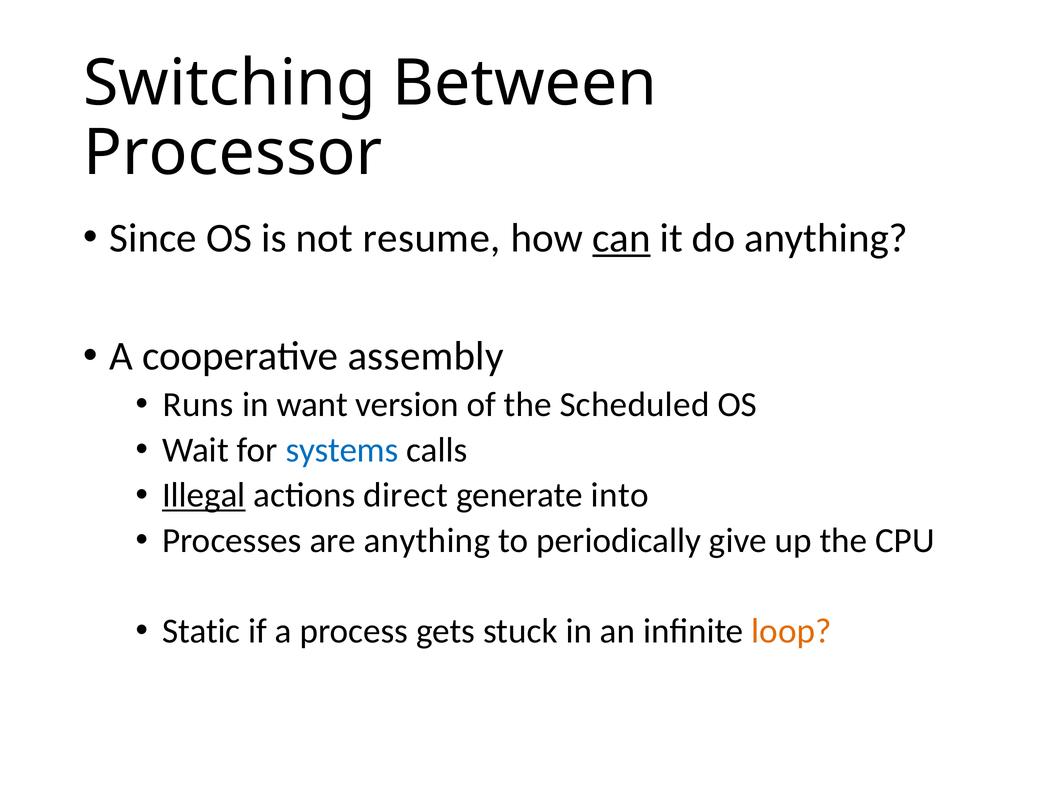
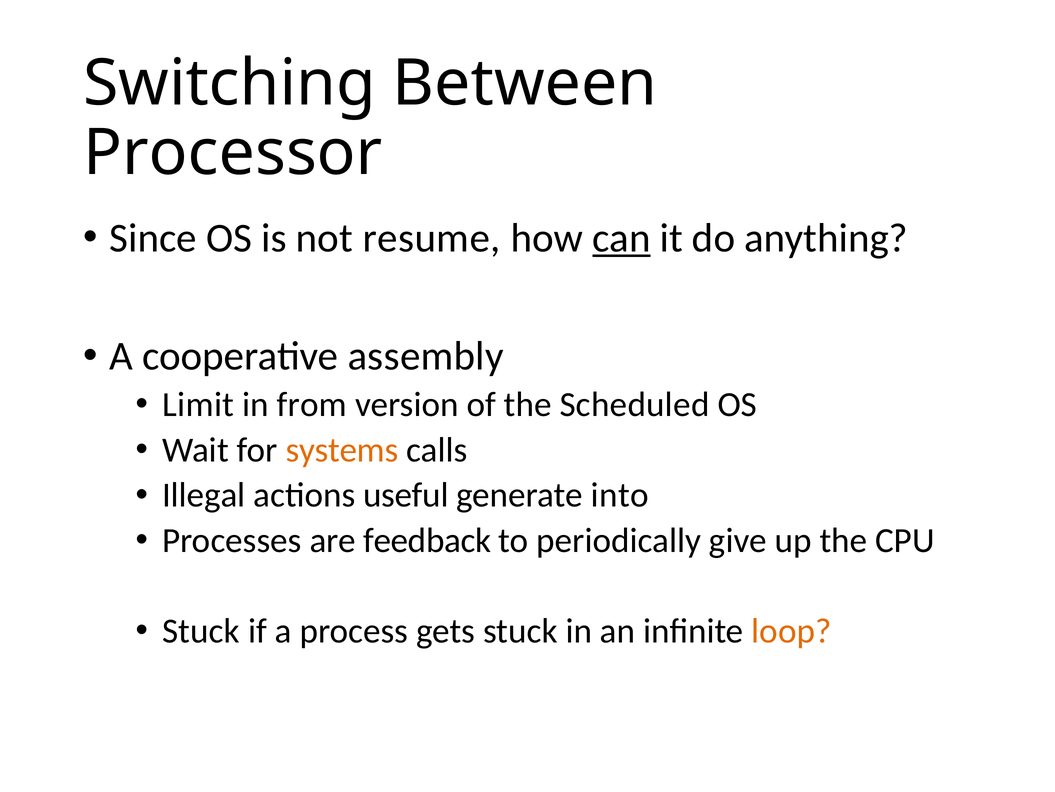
Runs: Runs -> Limit
want: want -> from
systems colour: blue -> orange
Illegal underline: present -> none
direct: direct -> useful
are anything: anything -> feedback
Static at (201, 631): Static -> Stuck
